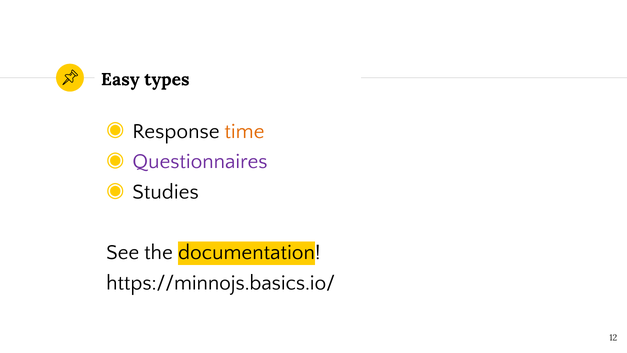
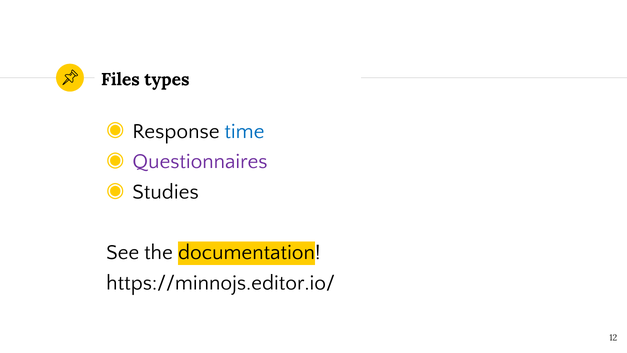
Easy: Easy -> Files
time colour: orange -> blue
https://minnojs.basics.io/: https://minnojs.basics.io/ -> https://minnojs.editor.io/
